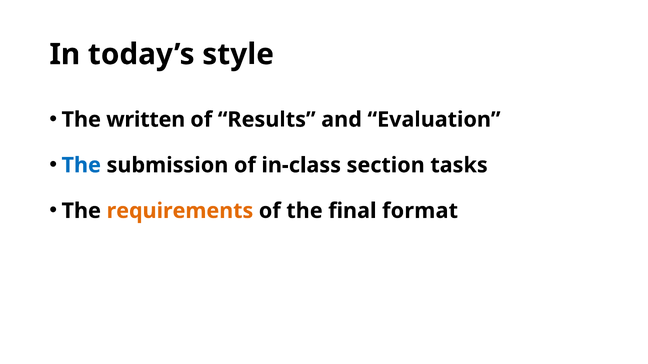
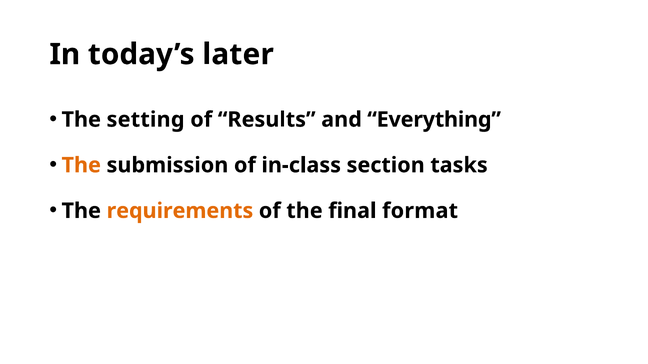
style: style -> later
written: written -> setting
Evaluation: Evaluation -> Everything
The at (81, 165) colour: blue -> orange
